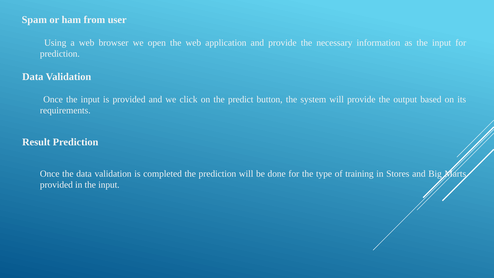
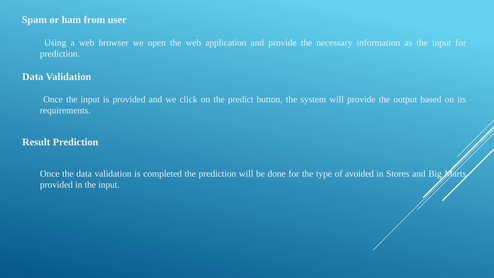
training: training -> avoided
